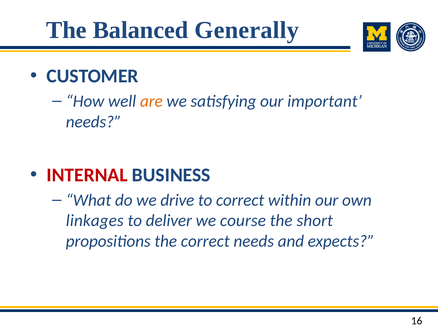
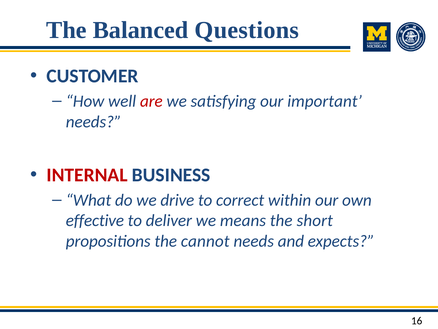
Generally: Generally -> Questions
are colour: orange -> red
linkages: linkages -> effective
course: course -> means
the correct: correct -> cannot
